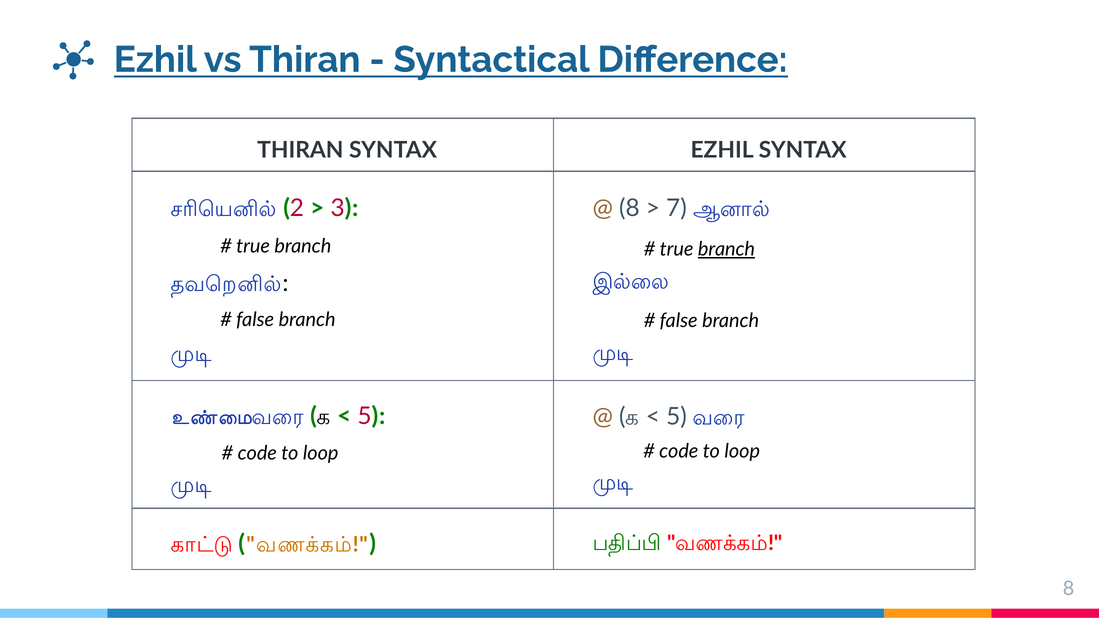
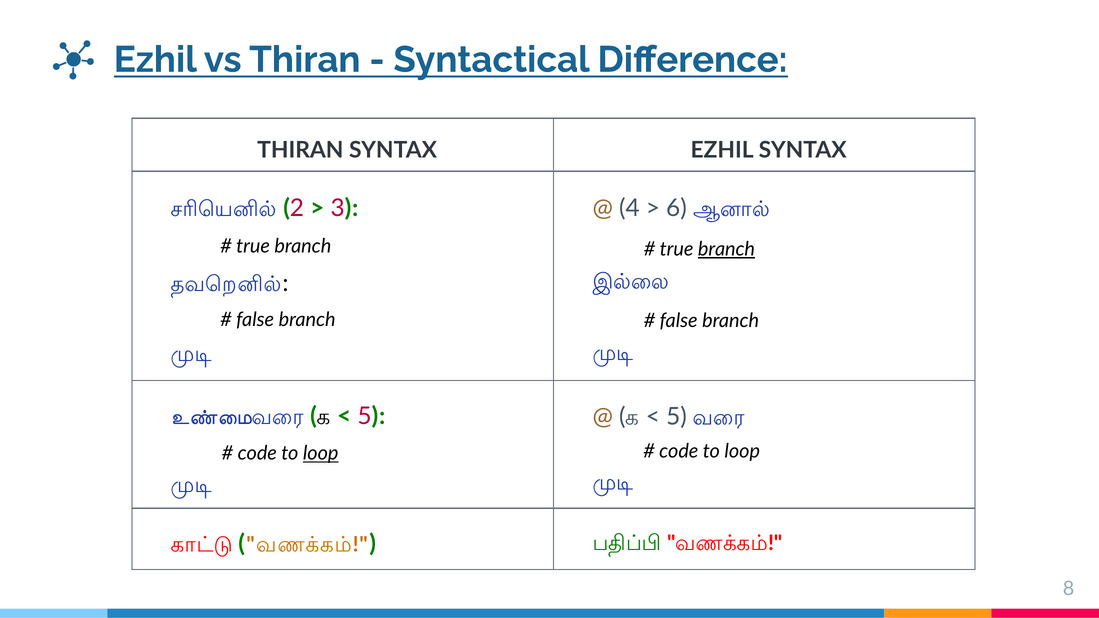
8 at (629, 208): 8 -> 4
7: 7 -> 6
loop at (321, 454) underline: none -> present
